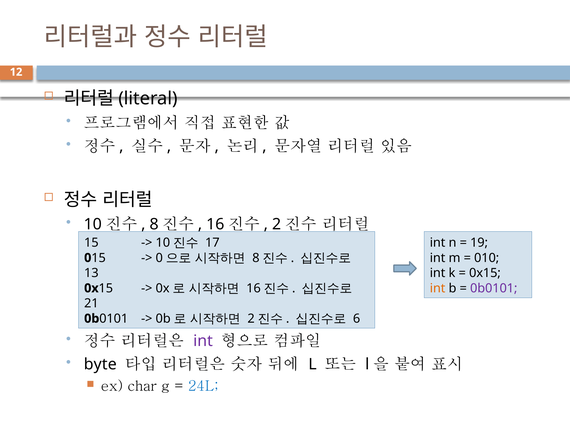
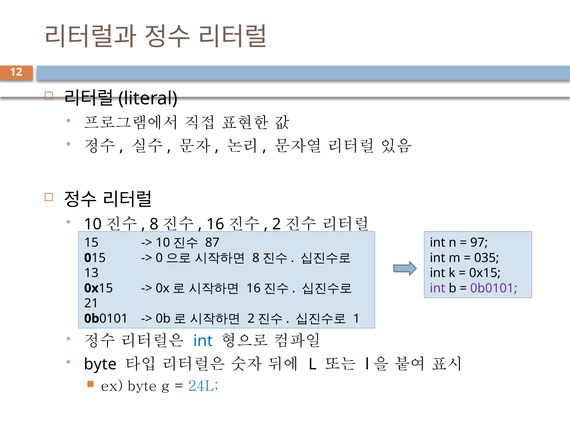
17: 17 -> 87
19: 19 -> 97
010: 010 -> 035
int at (438, 289) colour: orange -> purple
6: 6 -> 1
int at (203, 341) colour: purple -> blue
ex char: char -> byte
